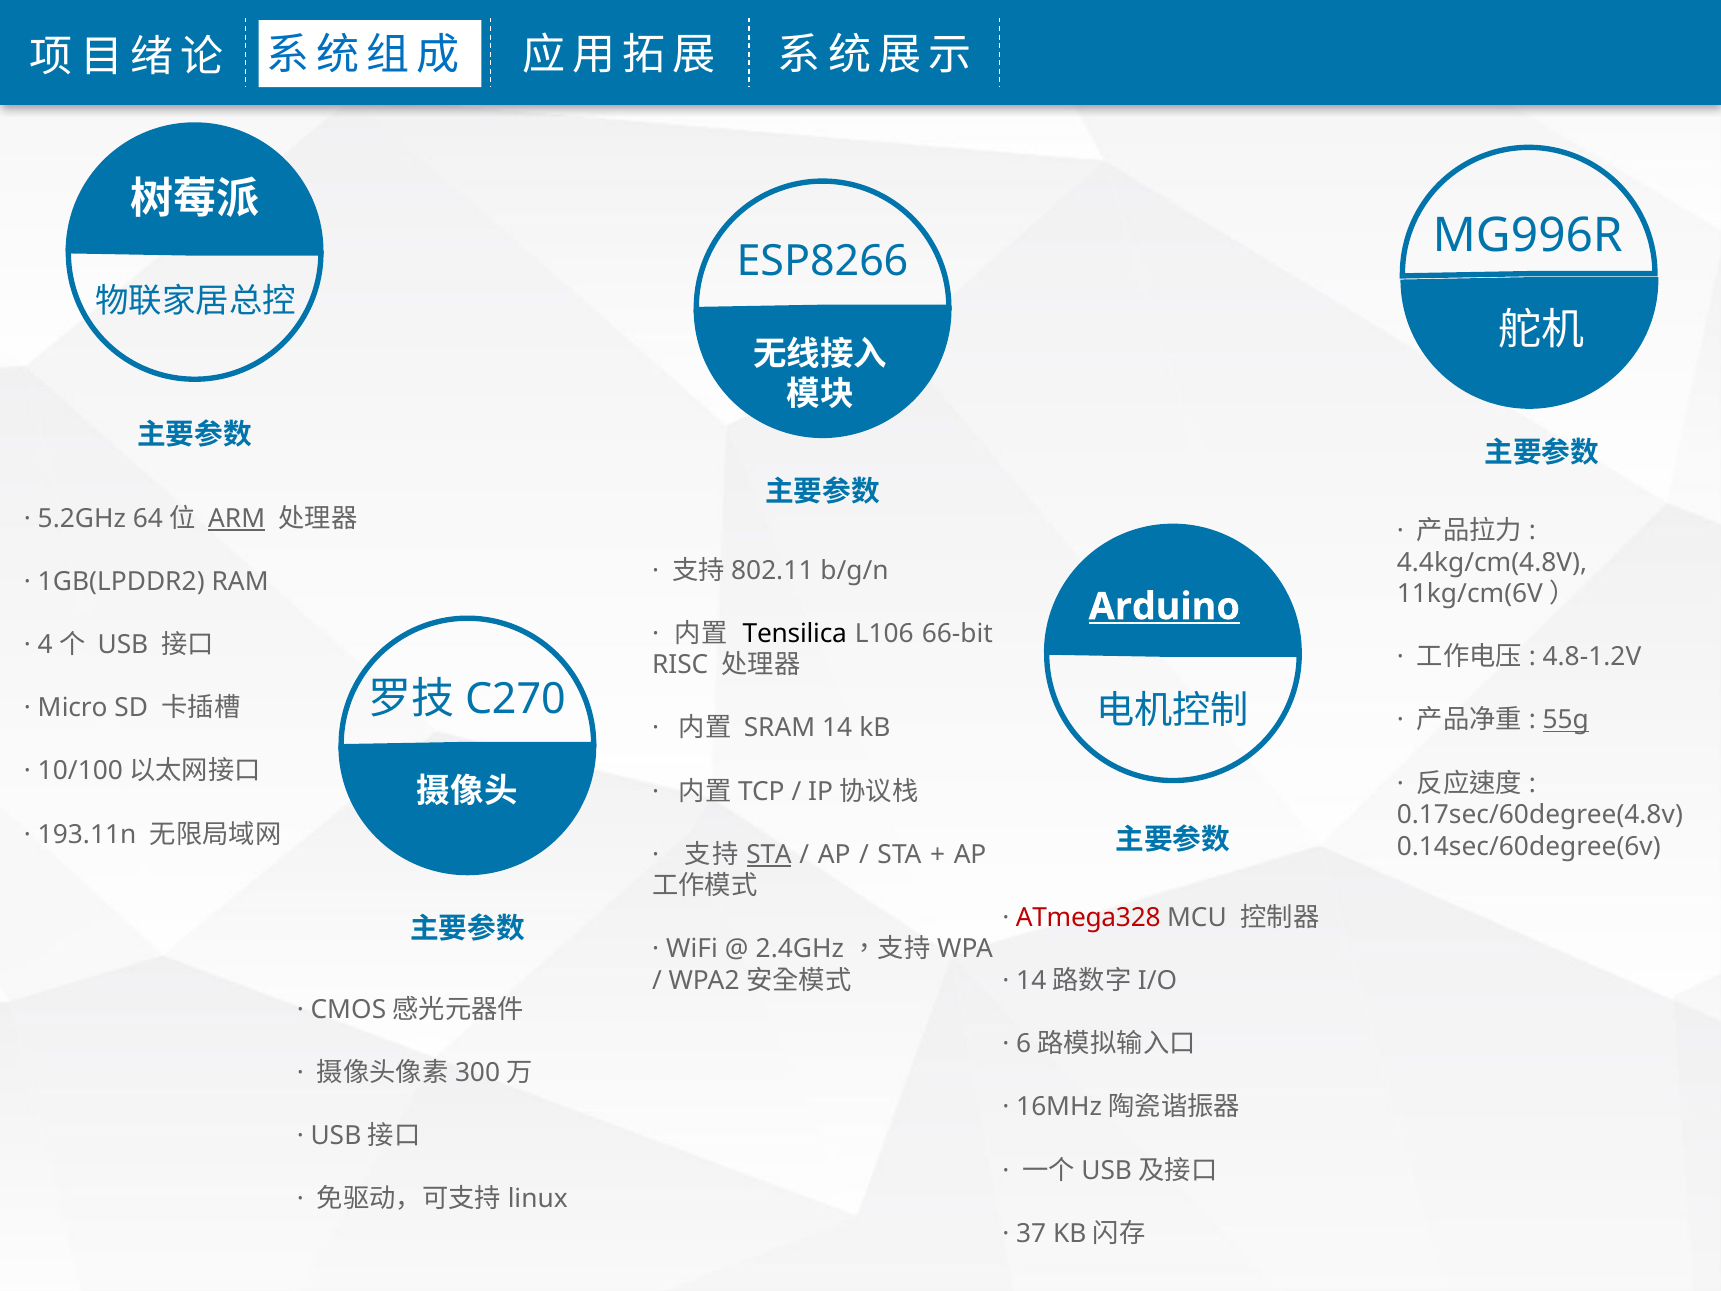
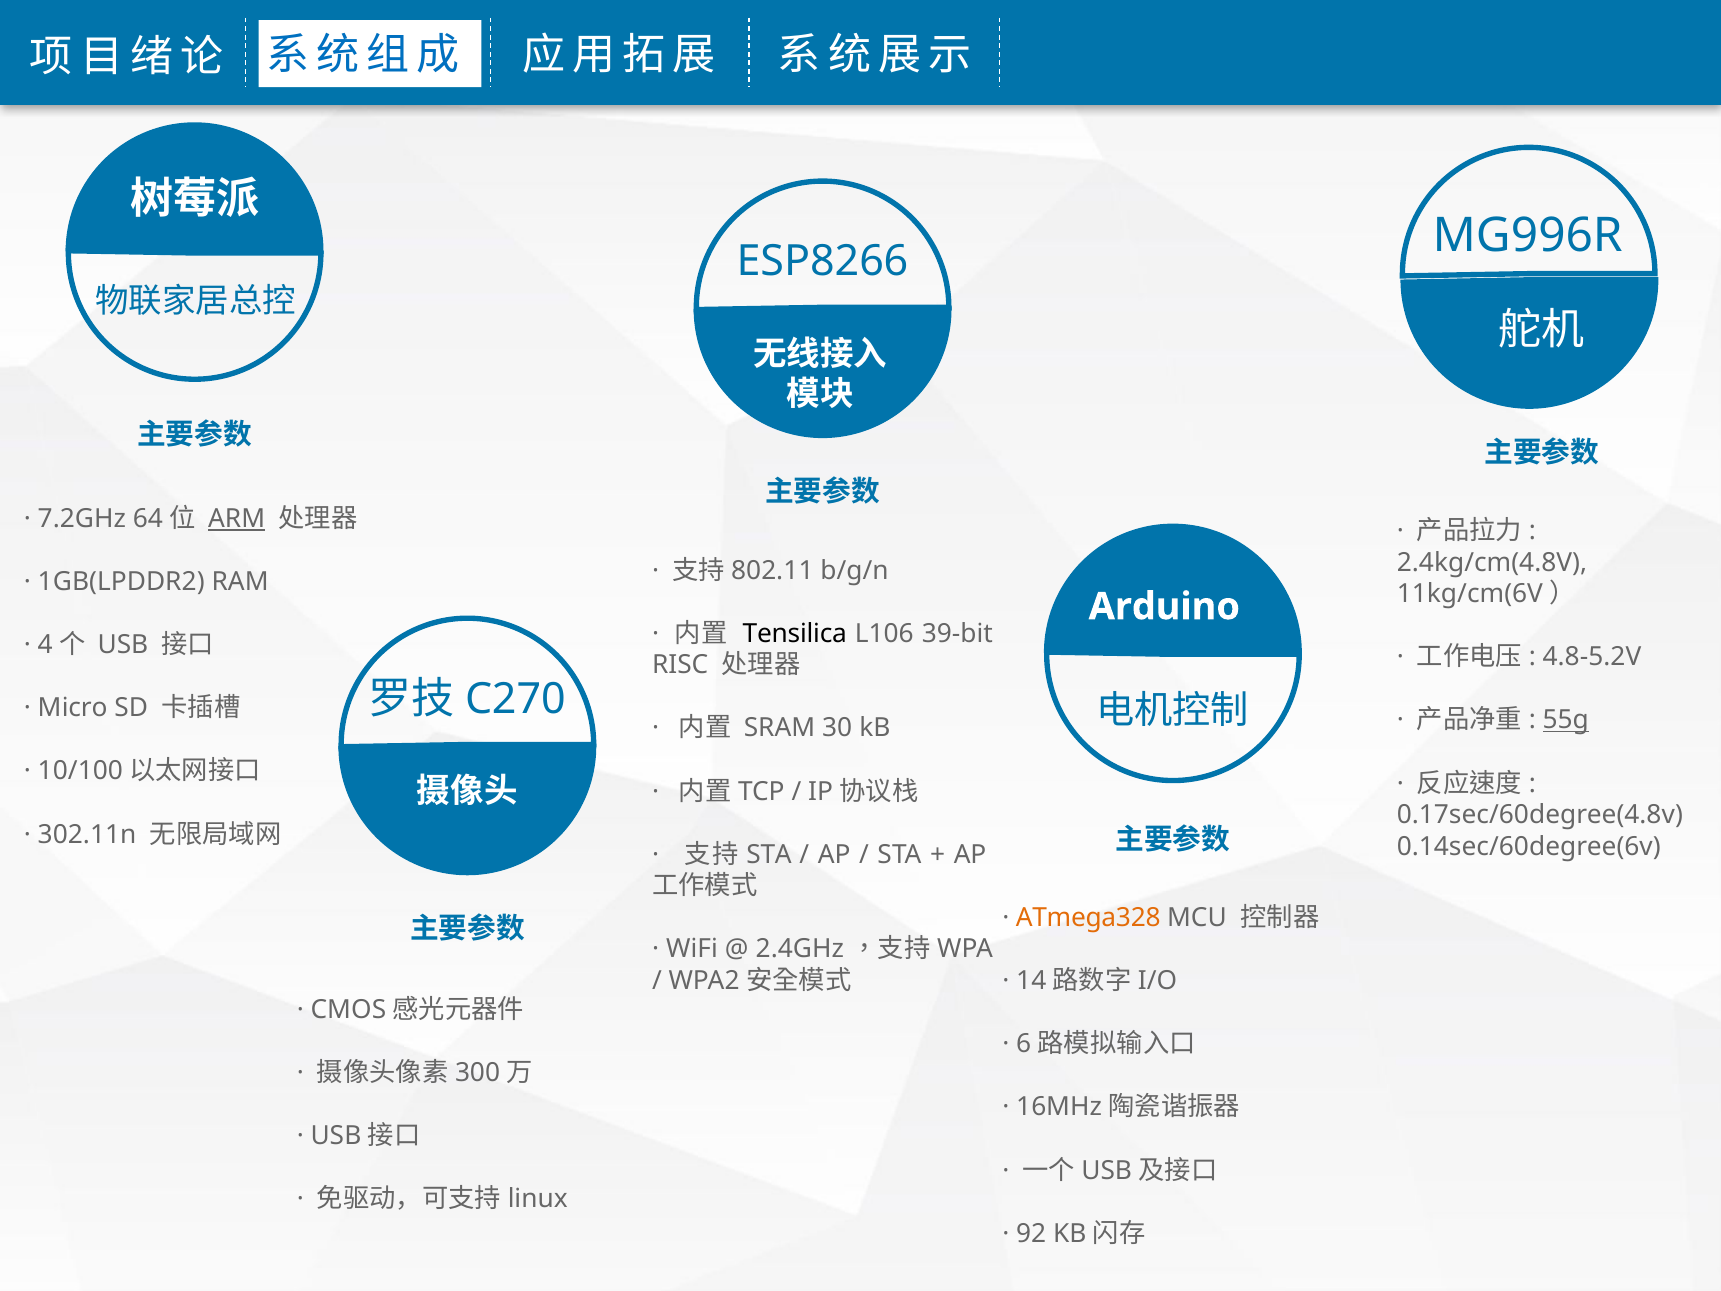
5.2GHz: 5.2GHz -> 7.2GHz
4.4kg/cm(4.8V: 4.4kg/cm(4.8V -> 2.4kg/cm(4.8V
Arduino underline: present -> none
66-bit: 66-bit -> 39-bit
4.8-1.2V: 4.8-1.2V -> 4.8-5.2V
14: 14 -> 30
193.11n: 193.11n -> 302.11n
STA at (769, 854) underline: present -> none
ATmega328 colour: red -> orange
37: 37 -> 92
